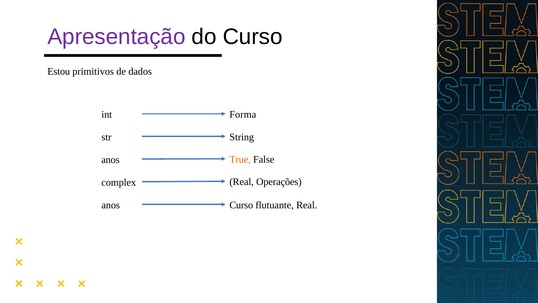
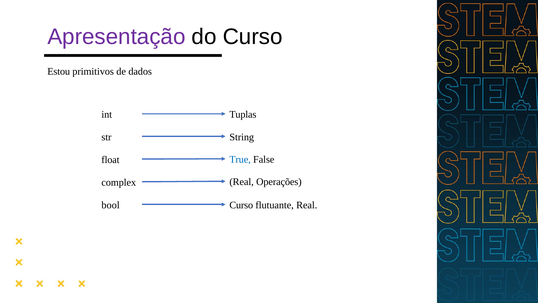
Forma: Forma -> Tuplas
True colour: orange -> blue
anos at (110, 160): anos -> float
anos at (111, 205): anos -> bool
